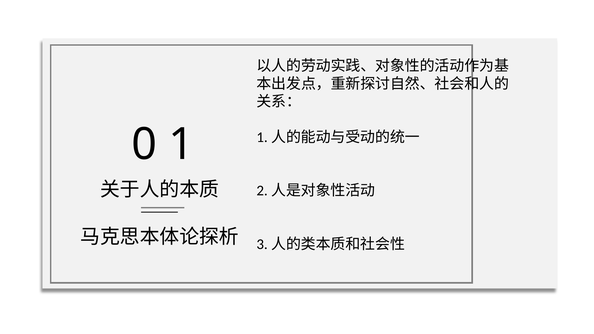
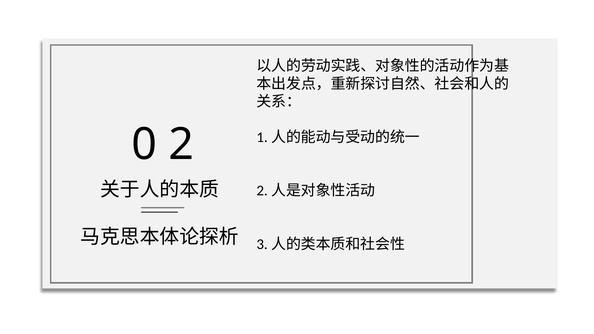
1: 1 -> 2
